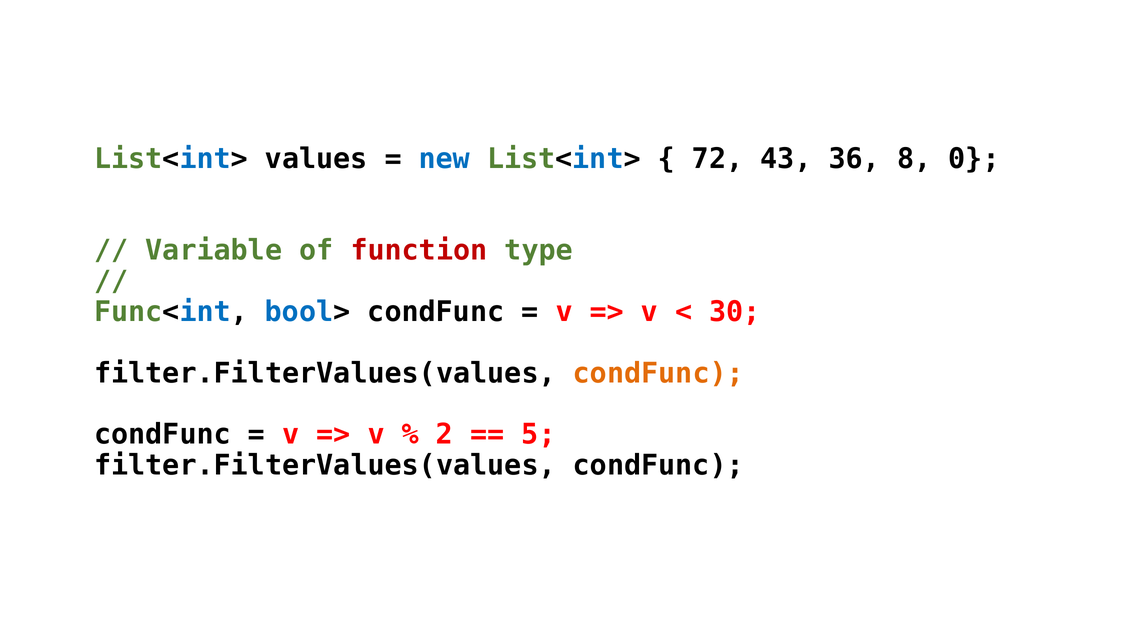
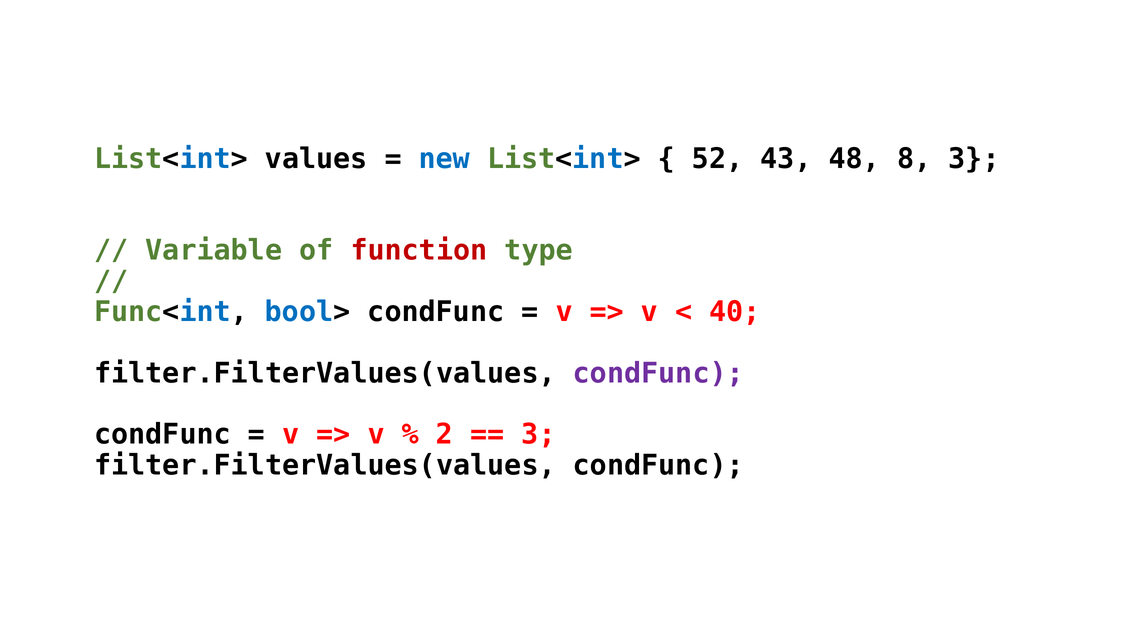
72: 72 -> 52
36: 36 -> 48
8 0: 0 -> 3
30: 30 -> 40
condFunc at (658, 373) colour: orange -> purple
5 at (539, 435): 5 -> 3
